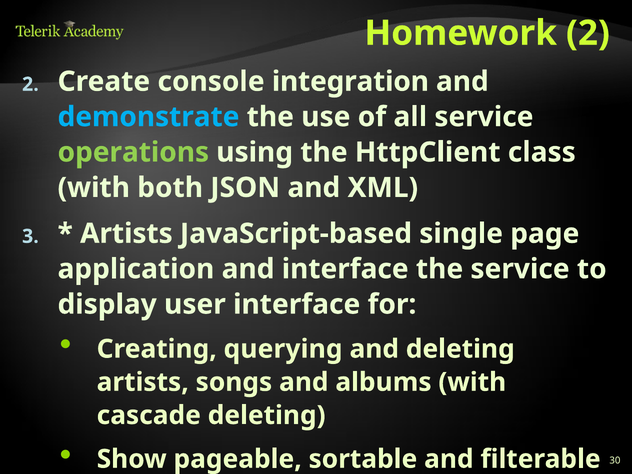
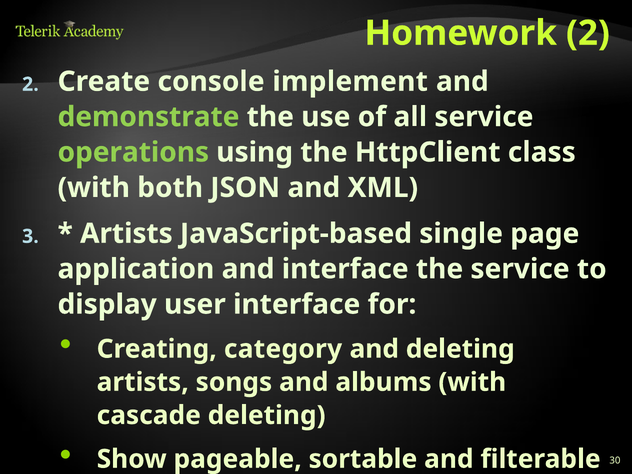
integration: integration -> implement
demonstrate colour: light blue -> light green
querying: querying -> category
